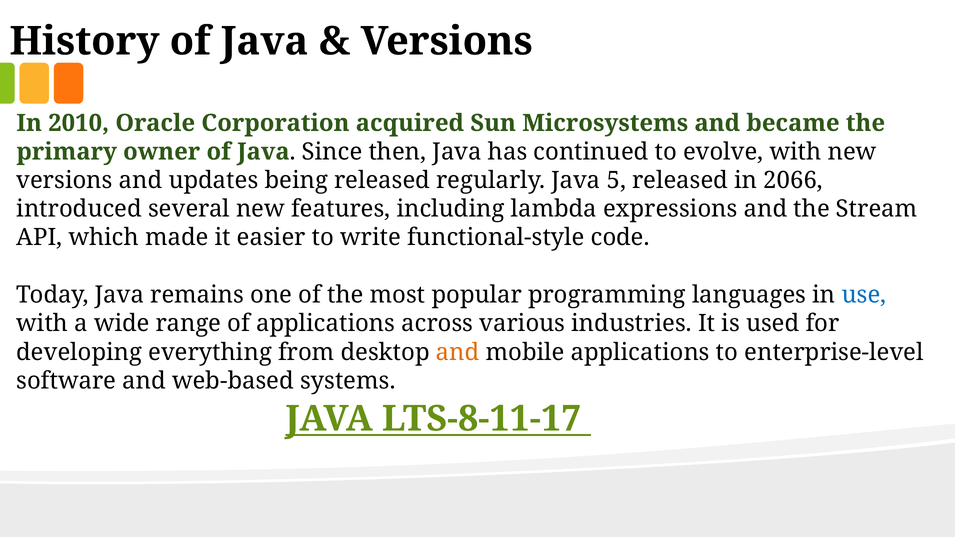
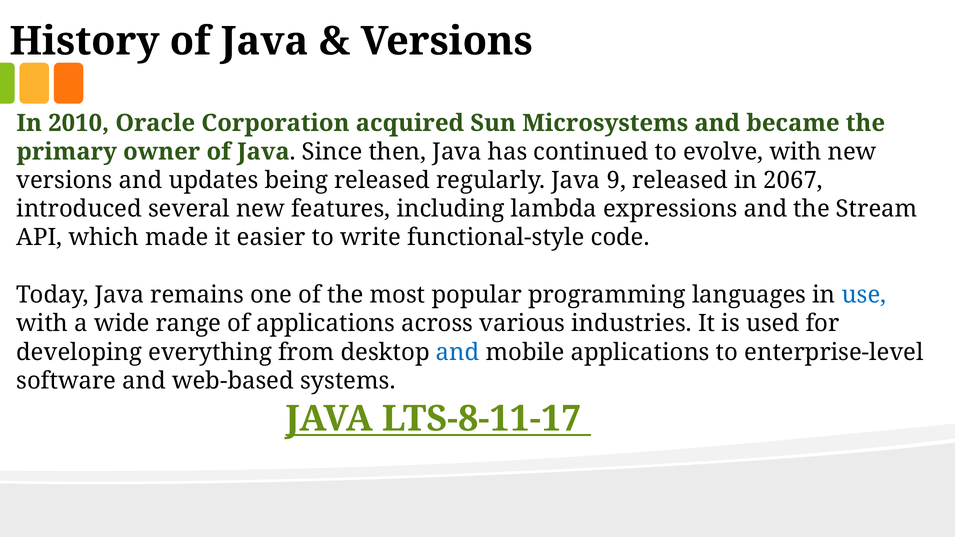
5: 5 -> 9
2066: 2066 -> 2067
and at (458, 352) colour: orange -> blue
